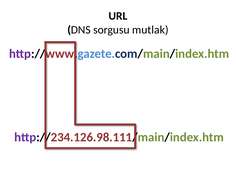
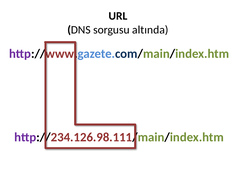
mutlak: mutlak -> altında
